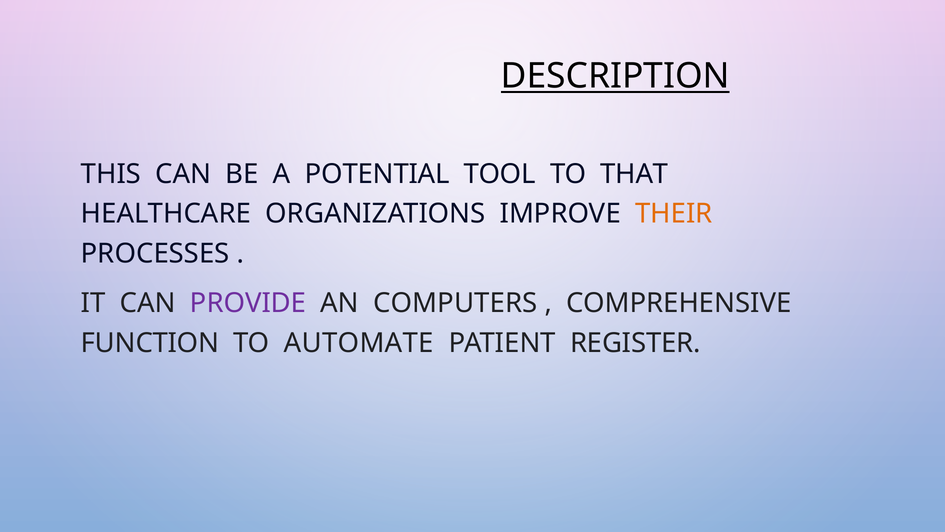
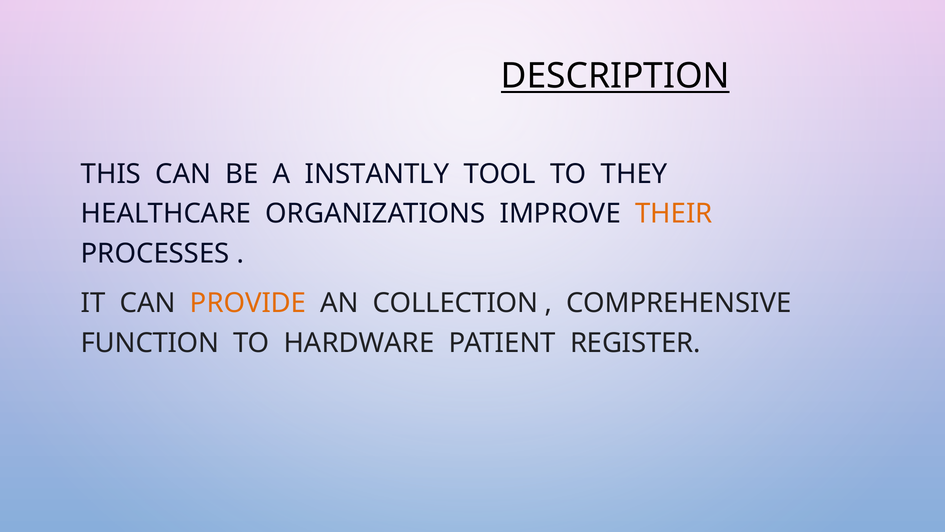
POTENTIAL: POTENTIAL -> INSTANTLY
THAT: THAT -> THEY
PROVIDE colour: purple -> orange
COMPUTERS: COMPUTERS -> COLLECTION
AUTOMATE: AUTOMATE -> HARDWARE
